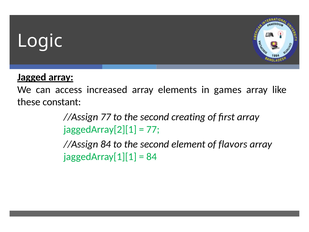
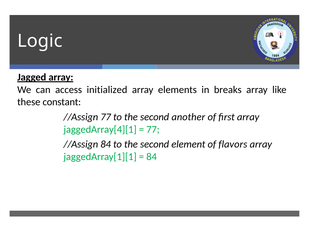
increased: increased -> initialized
games: games -> breaks
creating: creating -> another
jaggedArray[2][1: jaggedArray[2][1 -> jaggedArray[4][1
